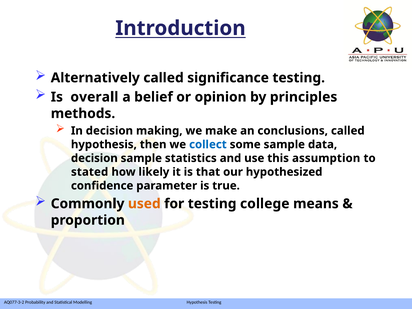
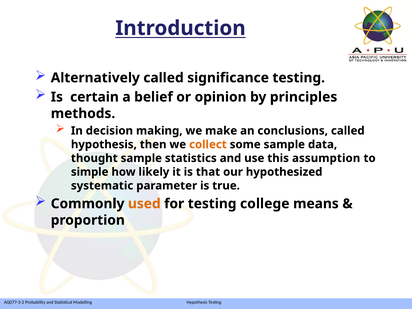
overall: overall -> certain
collect colour: blue -> orange
decision at (94, 158): decision -> thought
stated: stated -> simple
confidence: confidence -> systematic
